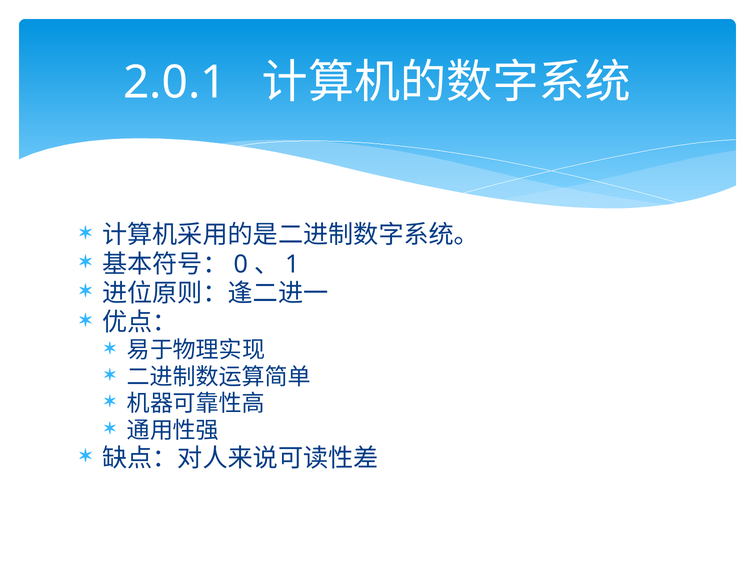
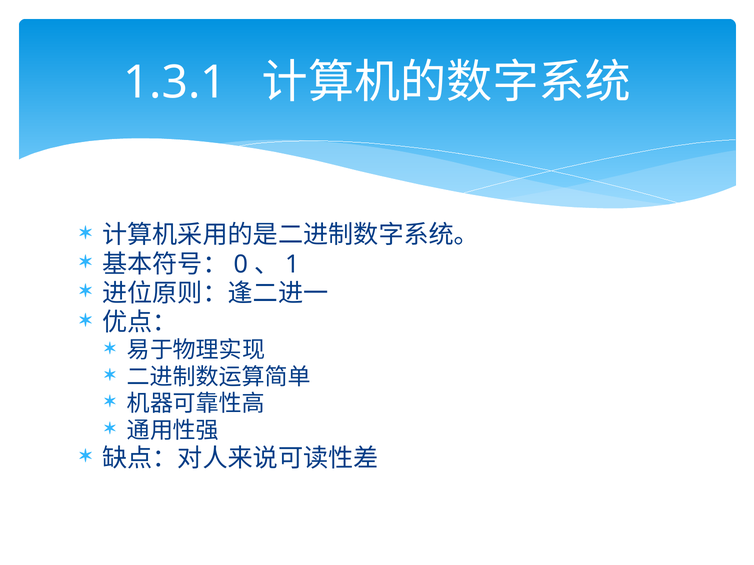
2.0.1: 2.0.1 -> 1.3.1
